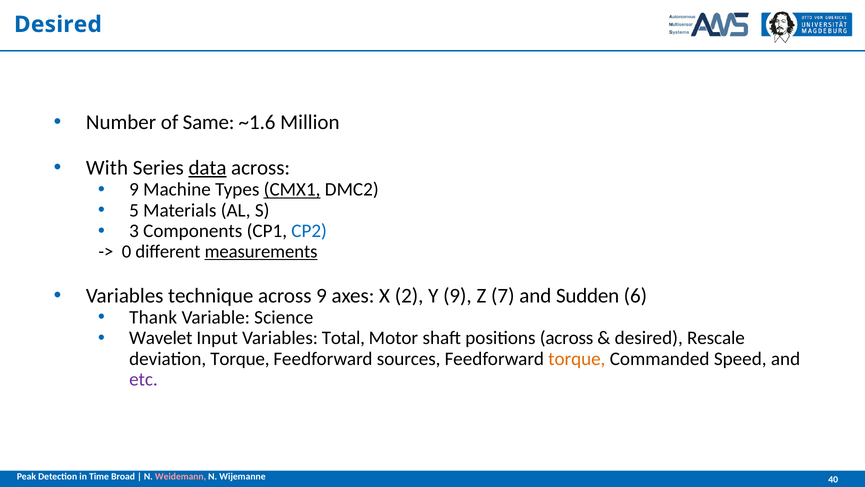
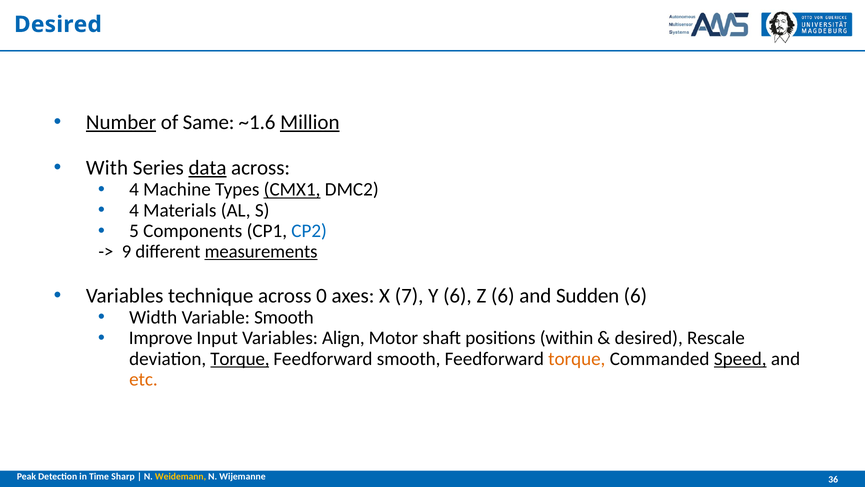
Number underline: none -> present
Million underline: none -> present
9 at (134, 189): 9 -> 4
5 at (134, 210): 5 -> 4
3: 3 -> 5
0: 0 -> 9
across 9: 9 -> 0
2: 2 -> 7
Y 9: 9 -> 6
Z 7: 7 -> 6
Thank: Thank -> Width
Variable Science: Science -> Smooth
Wavelet: Wavelet -> Improve
Total: Total -> Align
positions across: across -> within
Torque at (240, 359) underline: none -> present
Feedforward sources: sources -> smooth
Speed underline: none -> present
etc colour: purple -> orange
Broad: Broad -> Sharp
Weidemann colour: pink -> yellow
40: 40 -> 36
